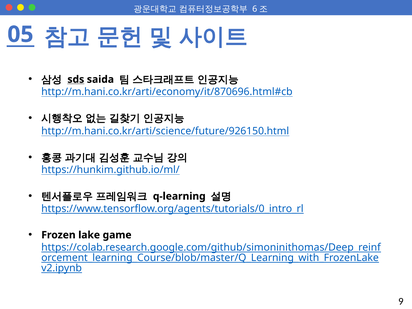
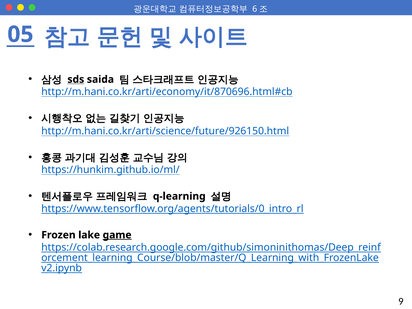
game underline: none -> present
